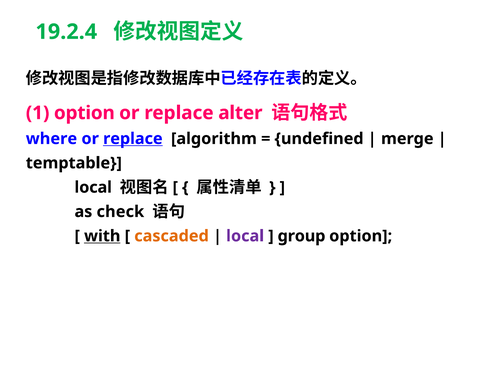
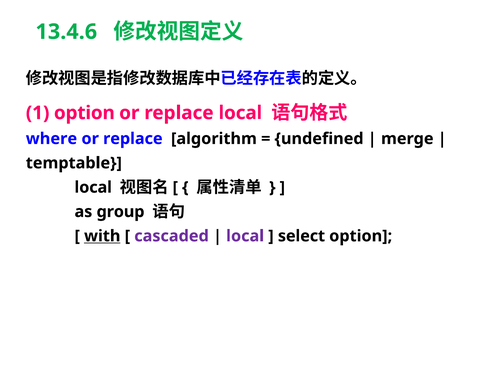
19.2.4: 19.2.4 -> 13.4.6
replace alter: alter -> local
replace at (133, 139) underline: present -> none
check: check -> group
cascaded colour: orange -> purple
group: group -> select
